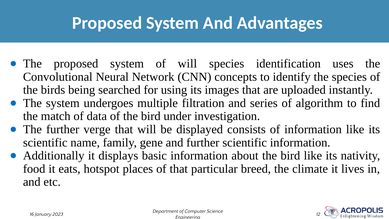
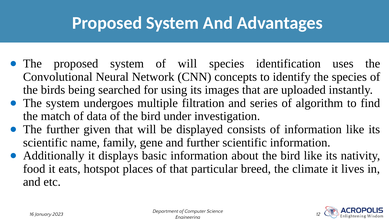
verge: verge -> given
